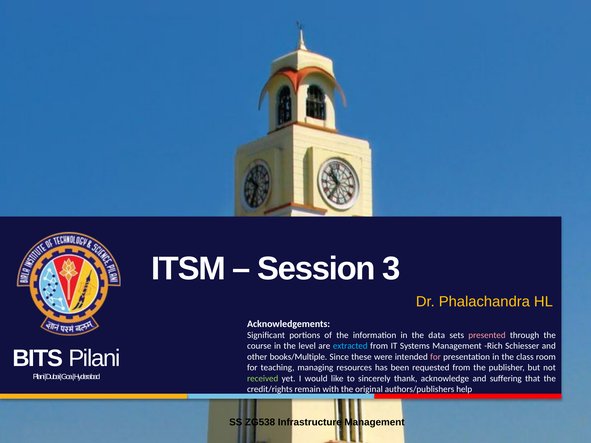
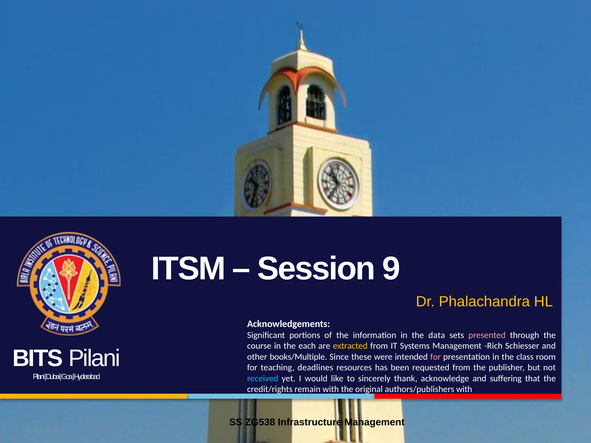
3: 3 -> 9
level: level -> each
extracted colour: light blue -> yellow
managing: managing -> deadlines
received colour: light green -> light blue
authors/publishers help: help -> with
